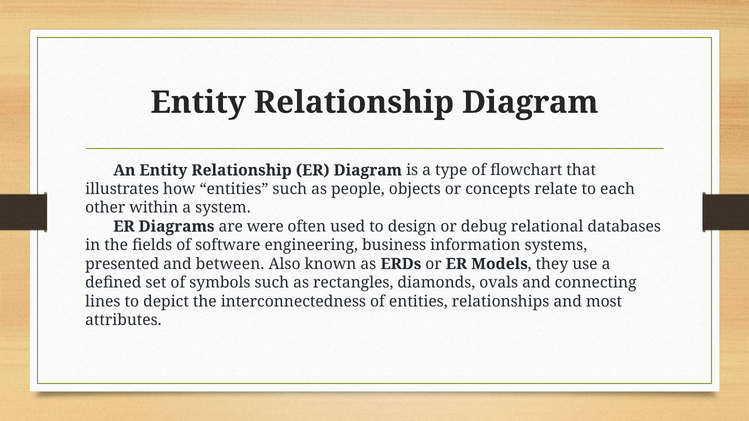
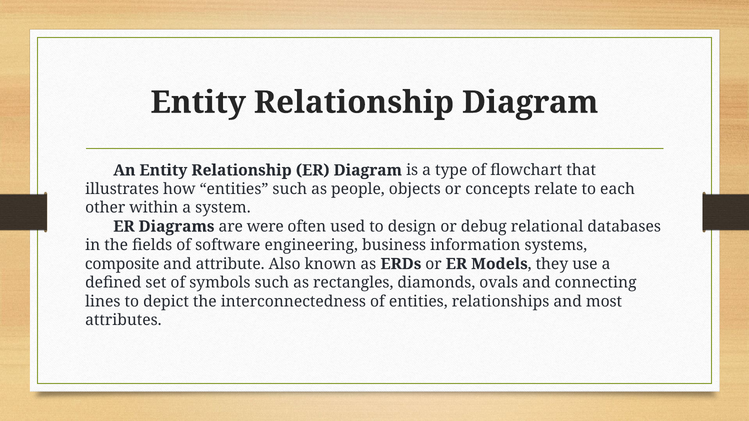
presented: presented -> composite
between: between -> attribute
